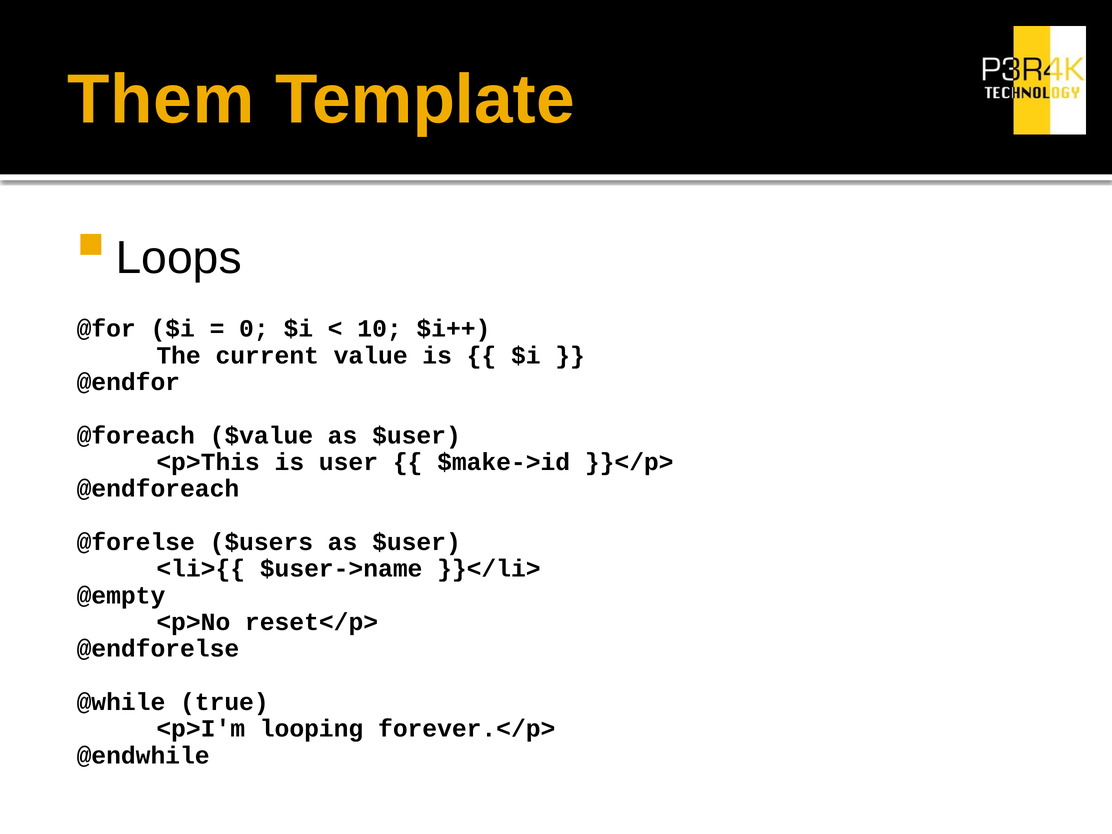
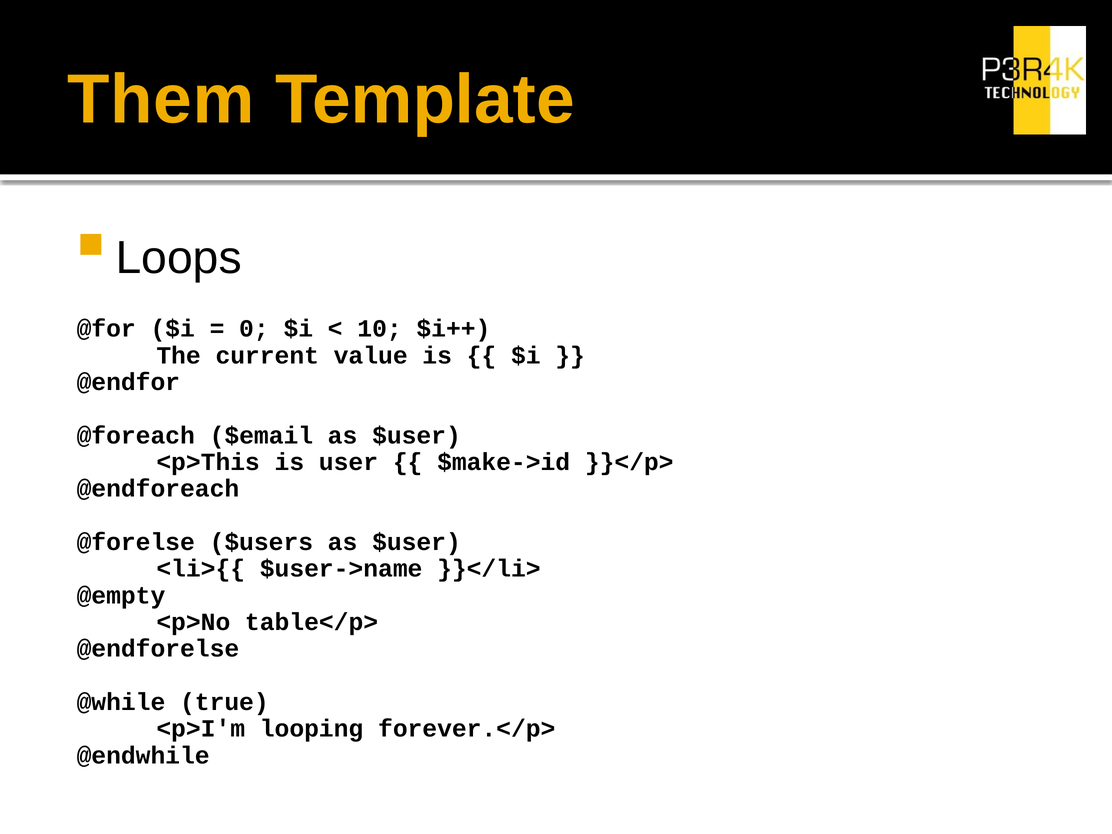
$value: $value -> $email
reset</p>: reset</p> -> table</p>
